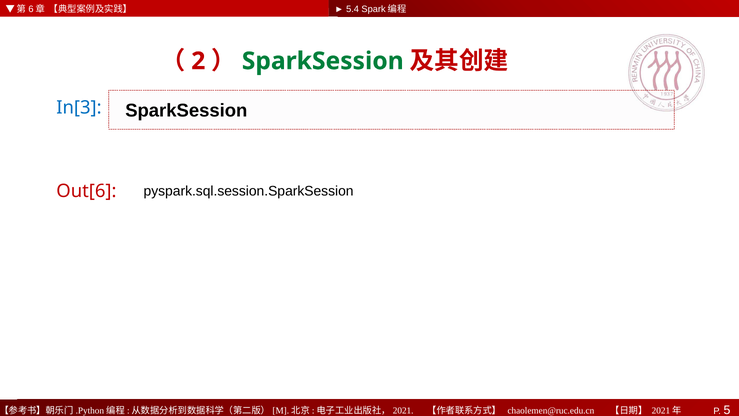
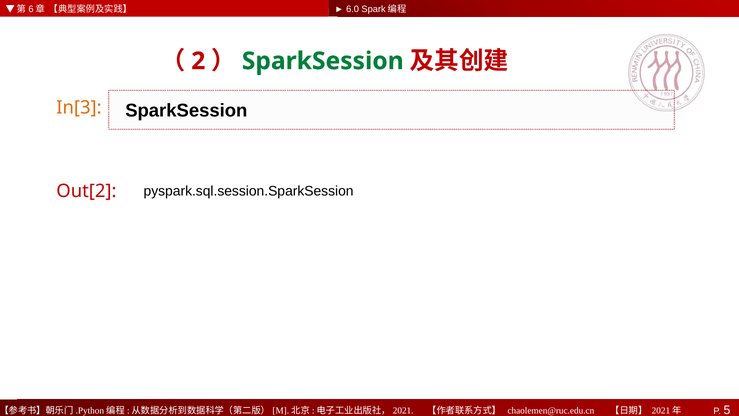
5.4: 5.4 -> 6.0
In[3 colour: blue -> orange
Out[6: Out[6 -> Out[2
